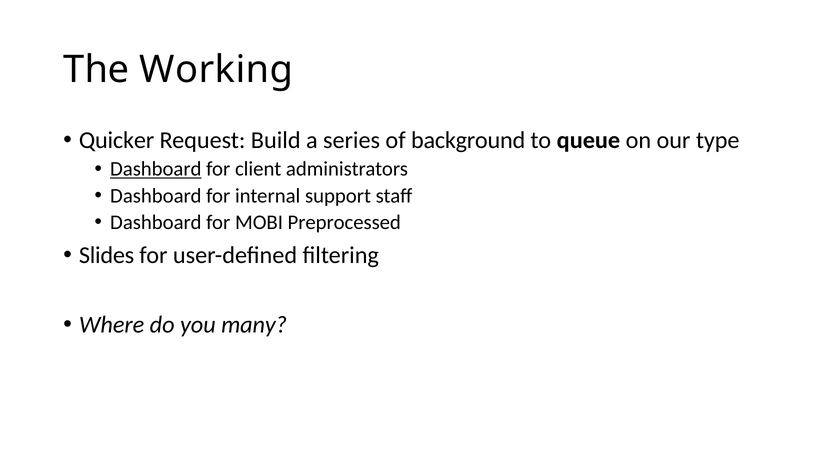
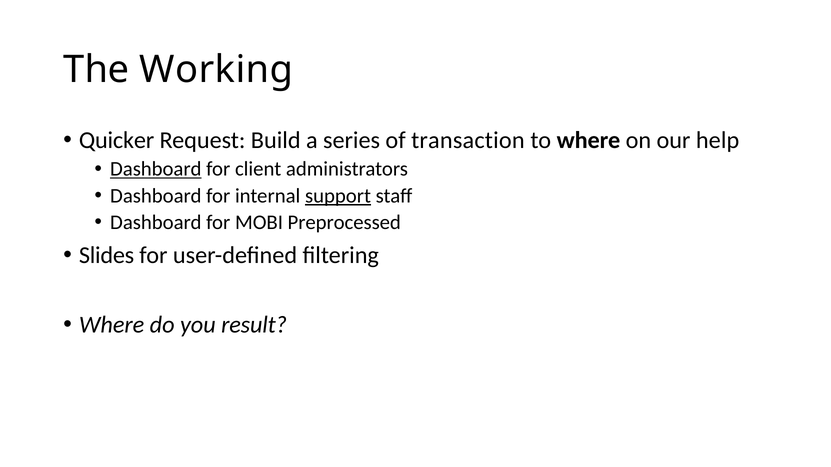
background: background -> transaction
to queue: queue -> where
type: type -> help
support underline: none -> present
many: many -> result
